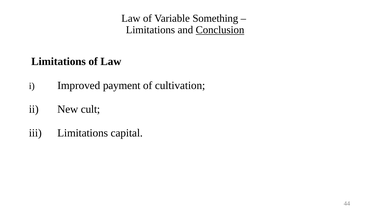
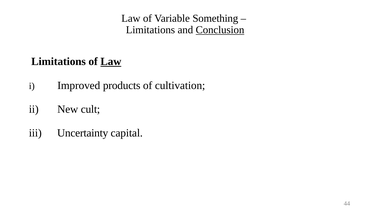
Law at (111, 62) underline: none -> present
payment: payment -> products
iii Limitations: Limitations -> Uncertainty
